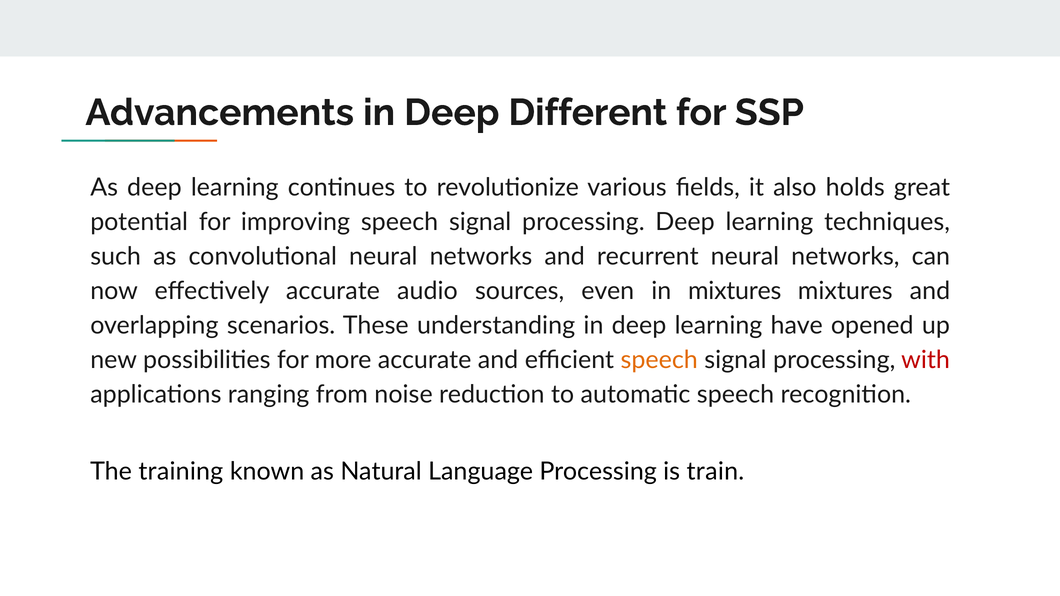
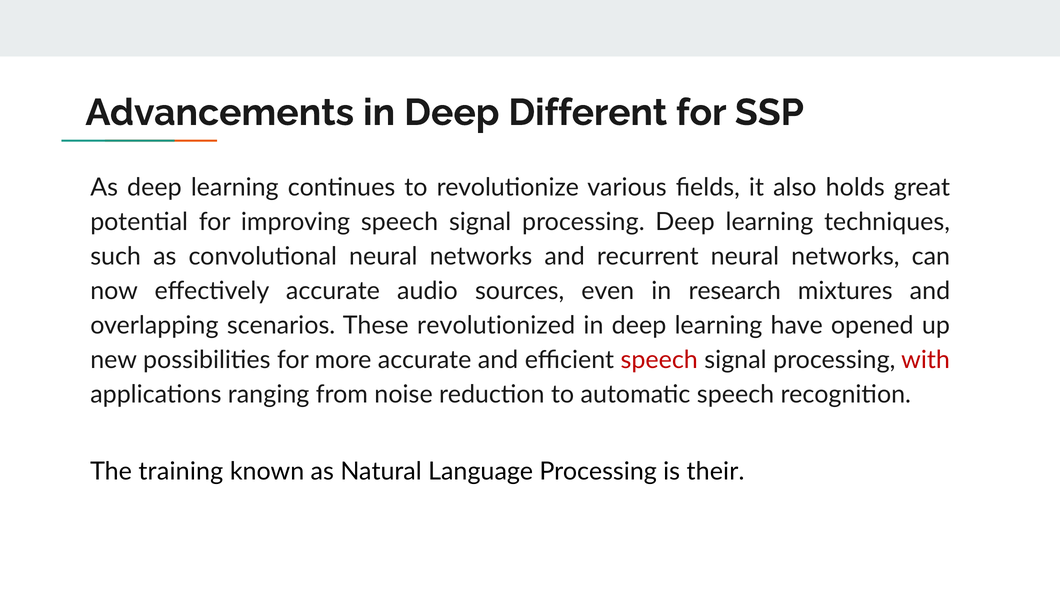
in mixtures: mixtures -> research
understanding: understanding -> revolutionized
speech at (659, 360) colour: orange -> red
train: train -> their
